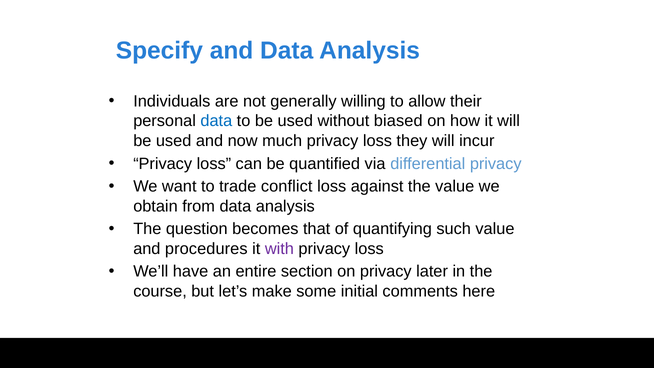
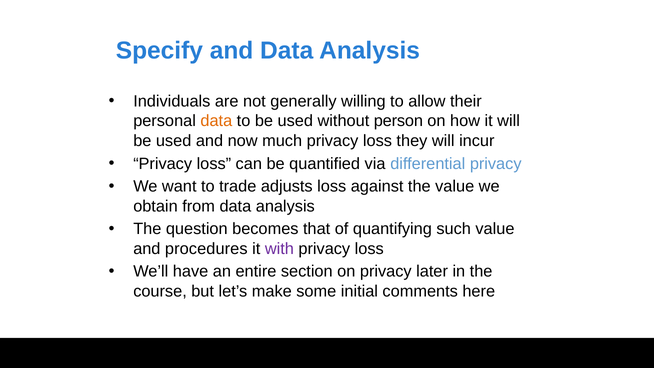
data at (216, 121) colour: blue -> orange
biased: biased -> person
conflict: conflict -> adjusts
